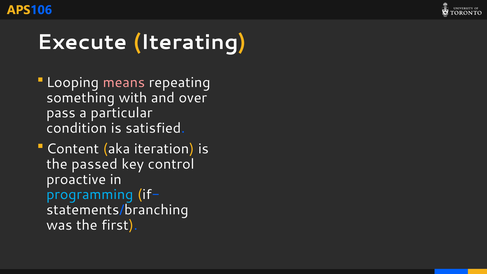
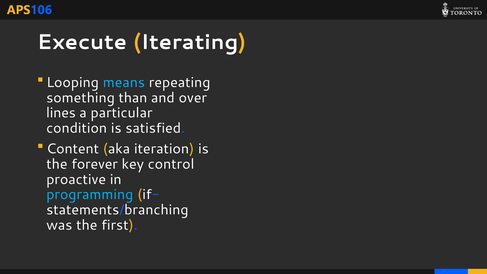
means colour: pink -> light blue
with: with -> than
pass: pass -> lines
passed: passed -> forever
